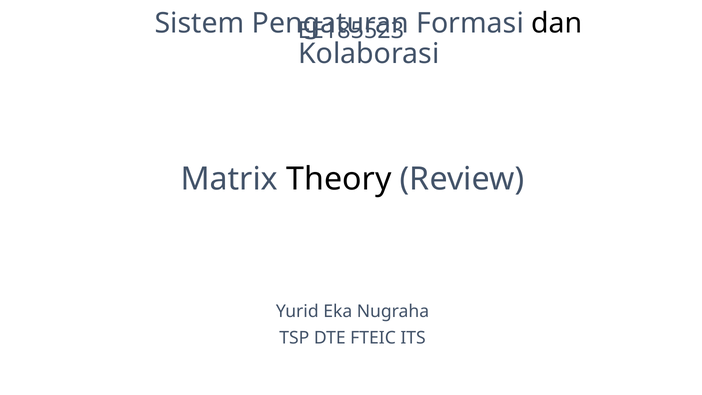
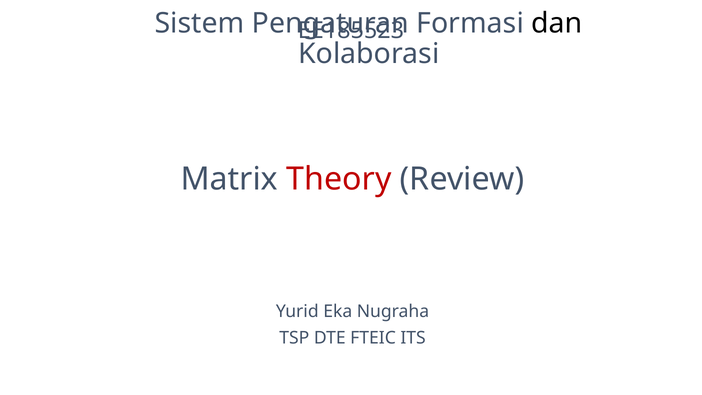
Theory colour: black -> red
